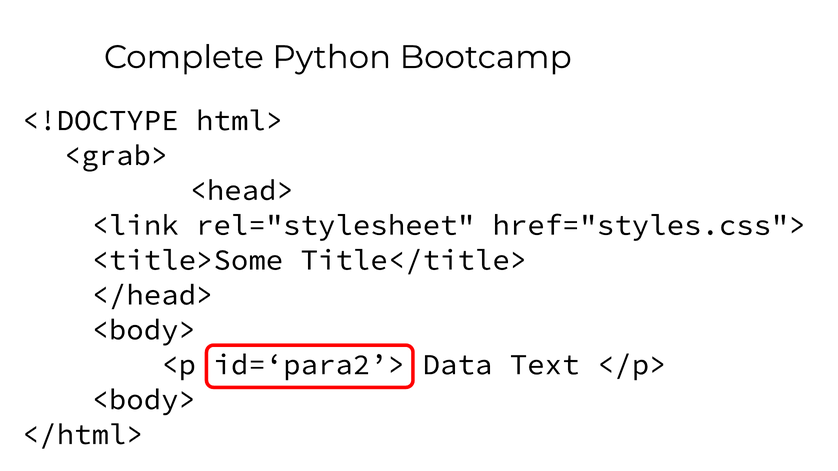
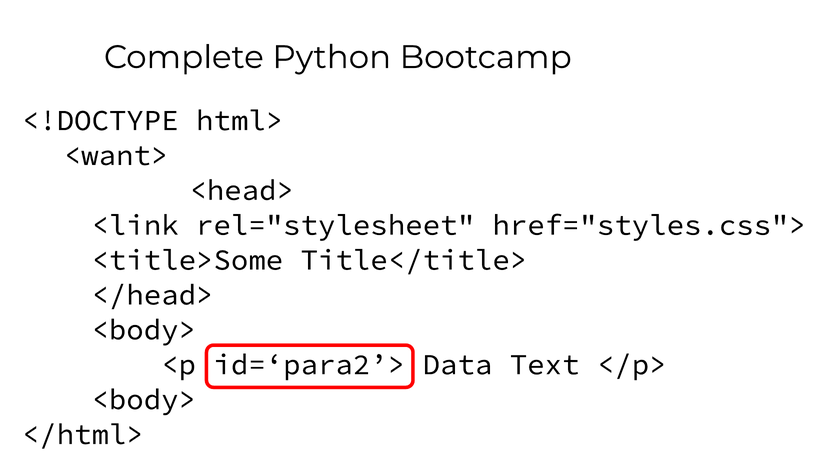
<grab>: <grab> -> <want>
